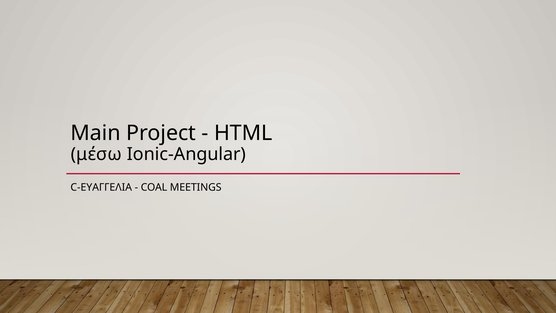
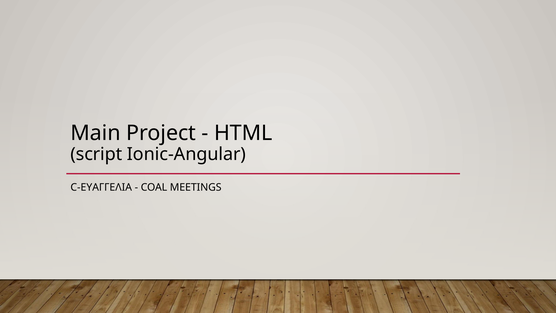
μέσω: μέσω -> script
